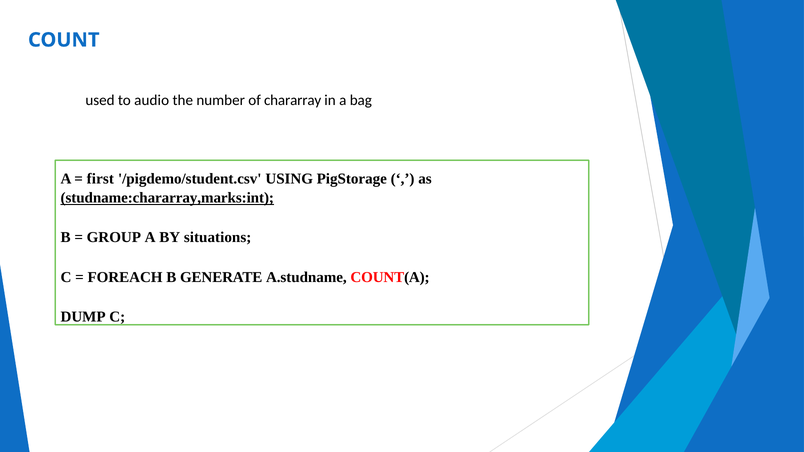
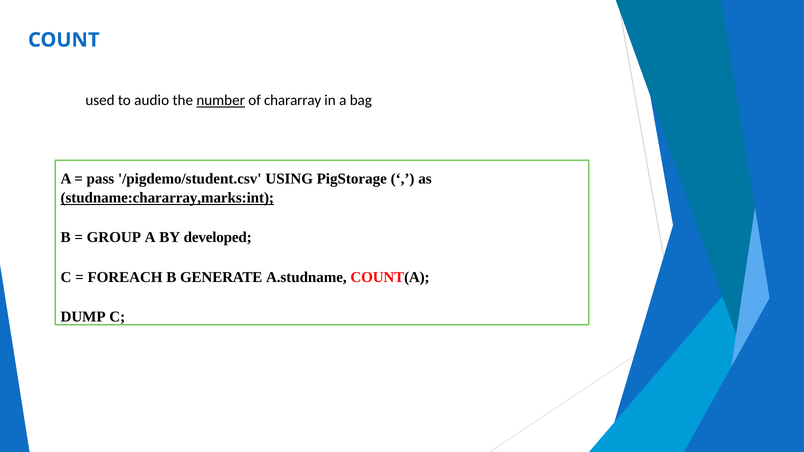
number underline: none -> present
first: first -> pass
situations: situations -> developed
